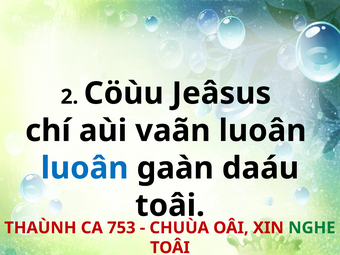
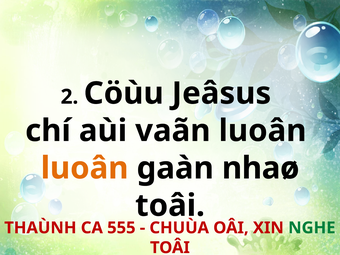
luoân at (85, 168) colour: blue -> orange
daáu: daáu -> nhaø
753: 753 -> 555
